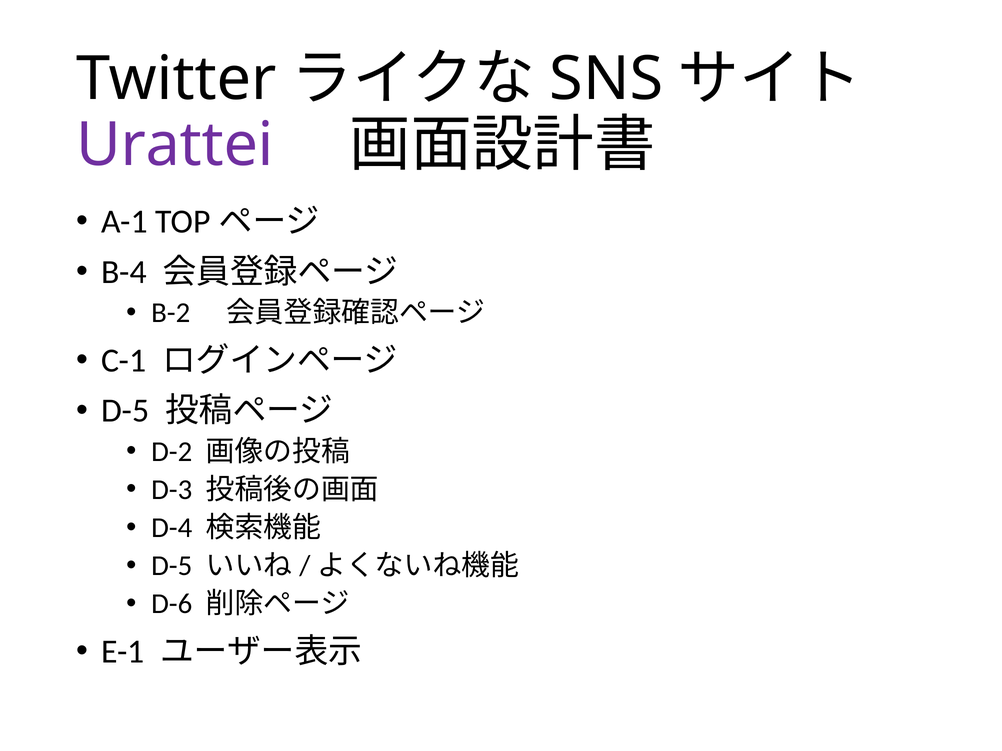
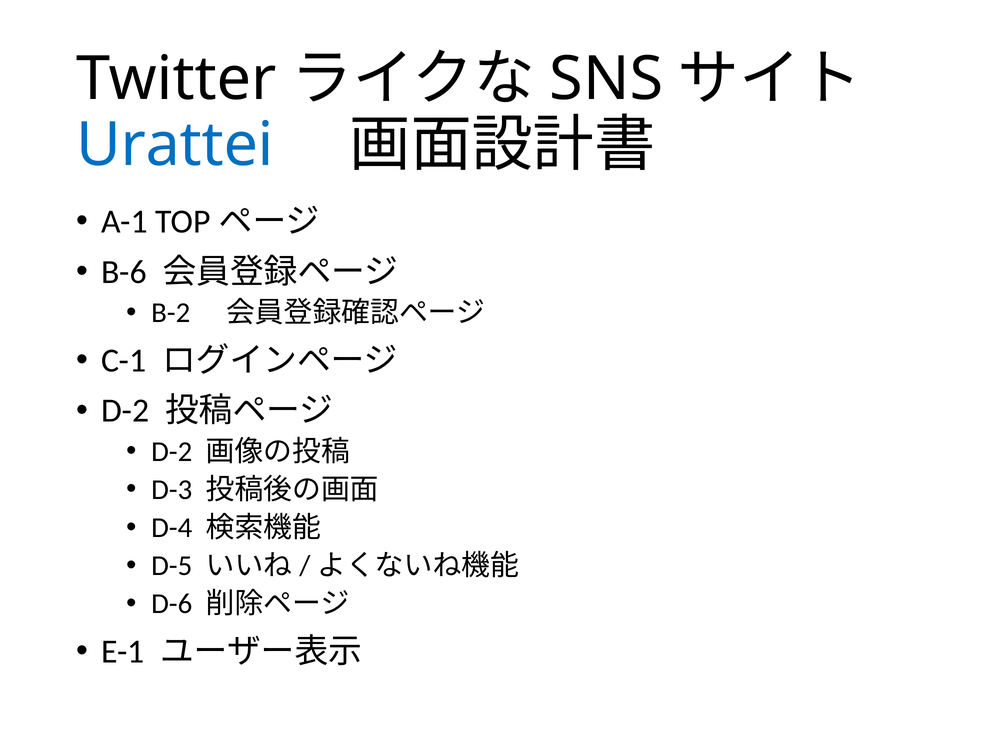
Urattei colour: purple -> blue
B-4: B-4 -> B-6
D-5 at (125, 411): D-5 -> D-2
